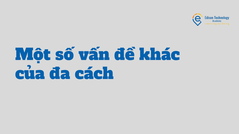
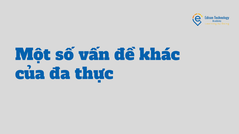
cách: cách -> thực
